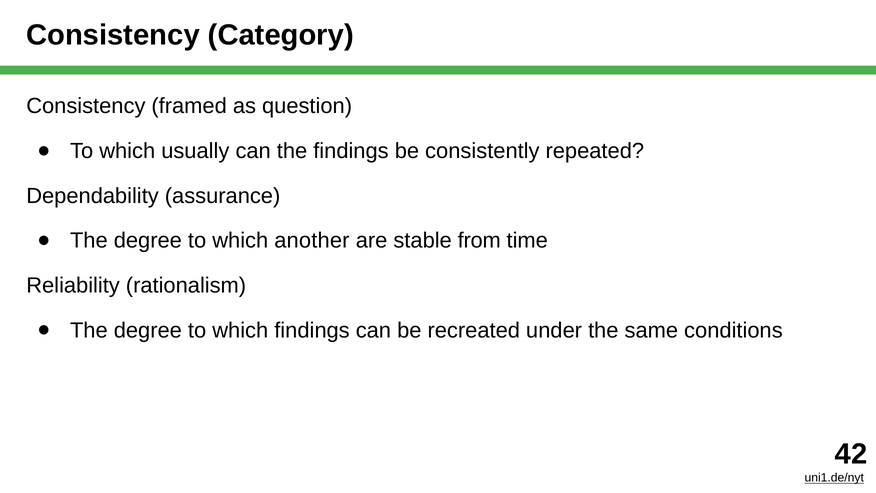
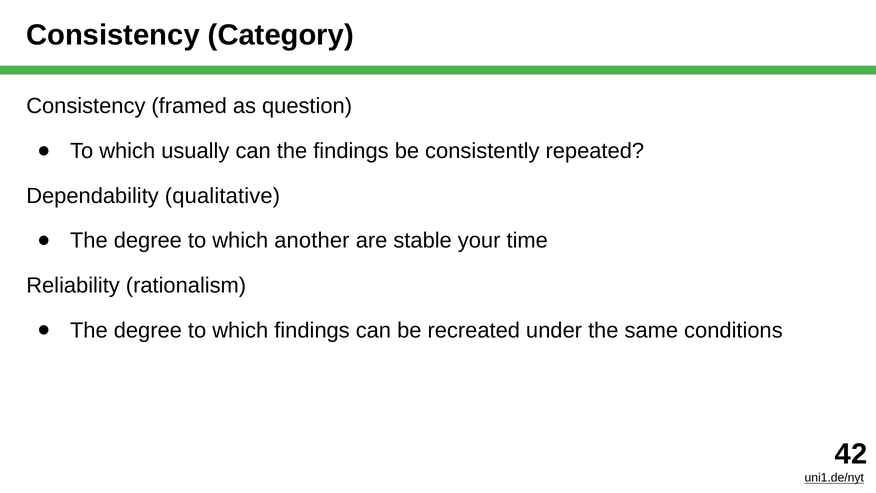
assurance: assurance -> qualitative
from: from -> your
